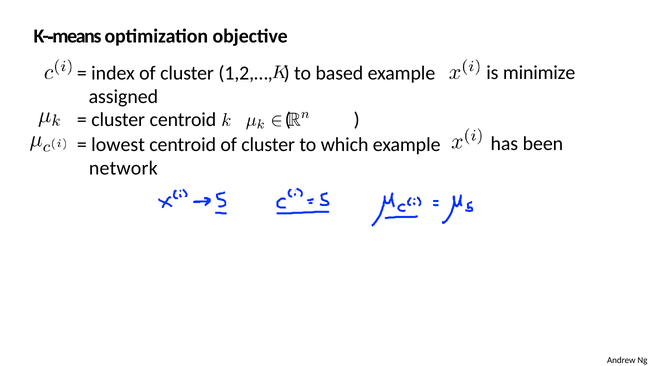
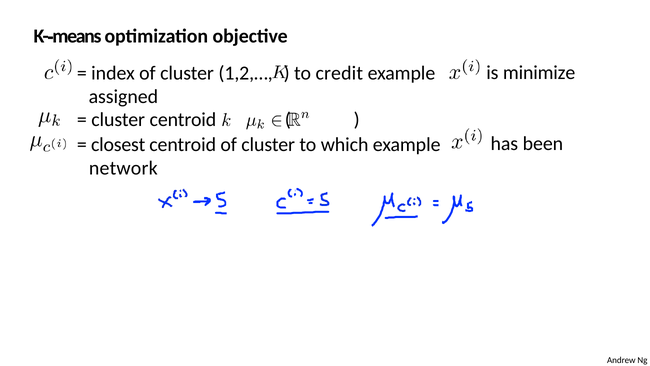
based: based -> credit
lowest: lowest -> closest
